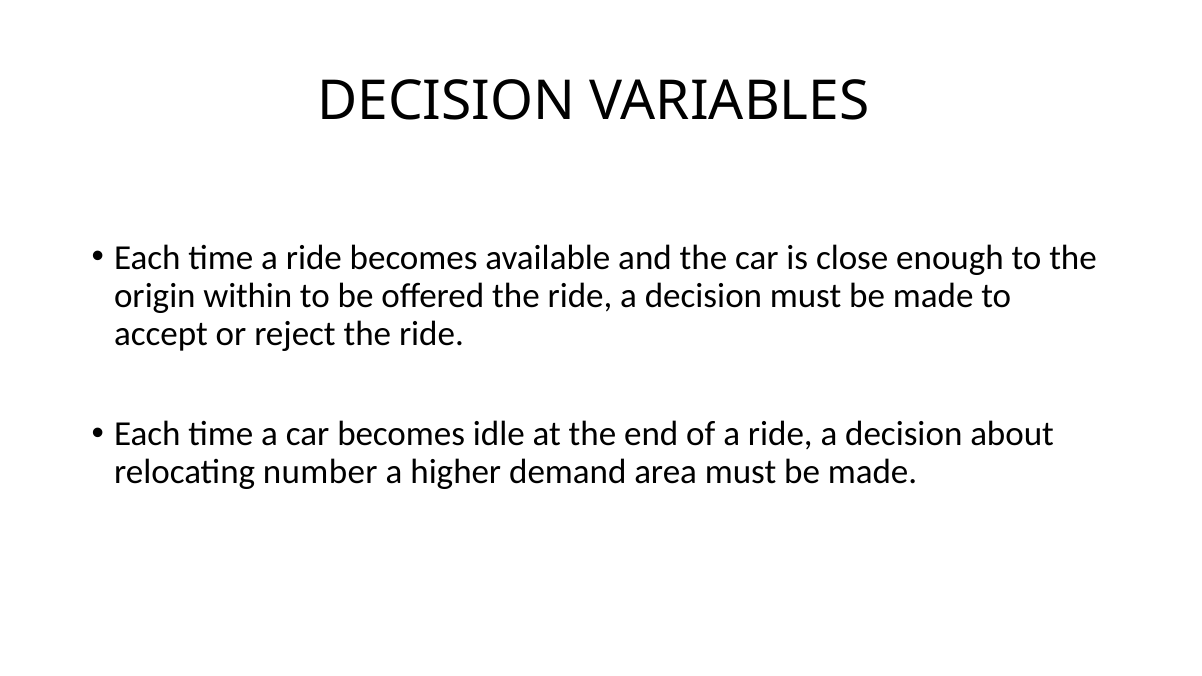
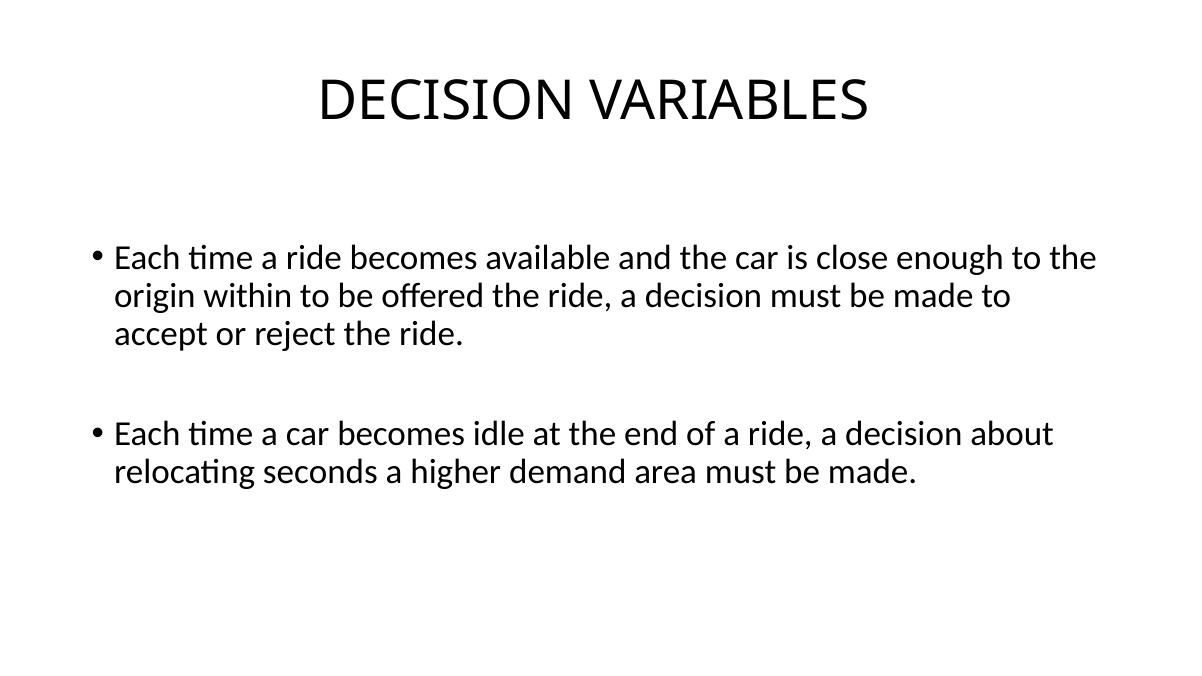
number: number -> seconds
